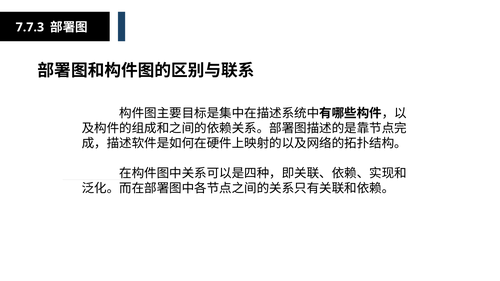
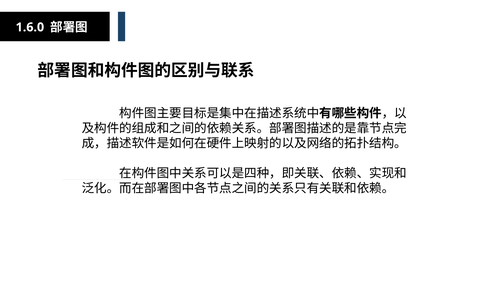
7.7.3: 7.7.3 -> 1.6.0
